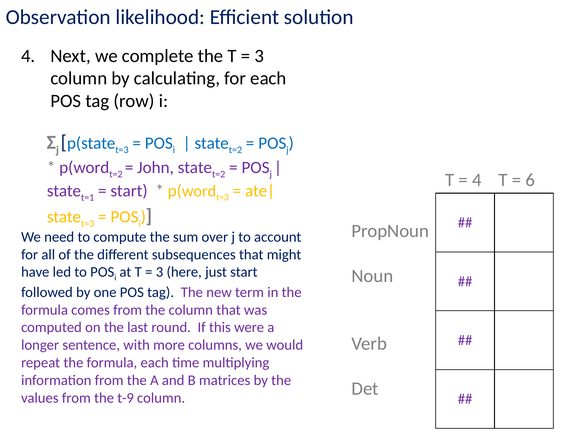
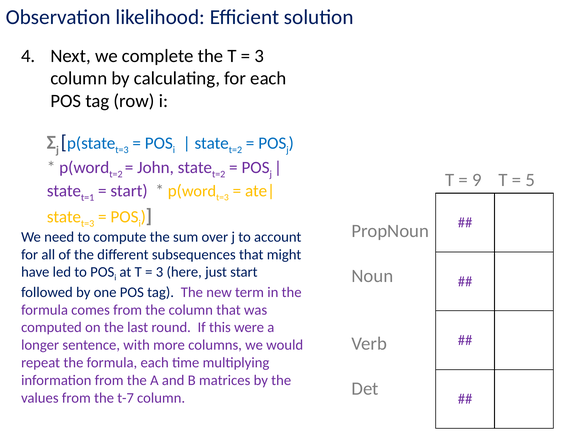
4 at (477, 180): 4 -> 9
6: 6 -> 5
t-9: t-9 -> t-7
